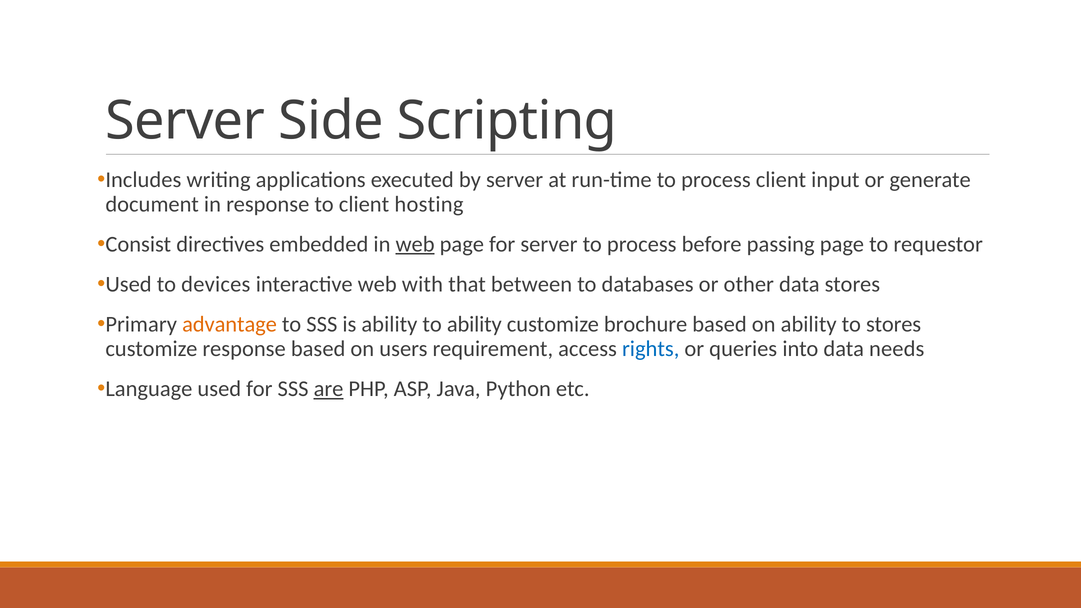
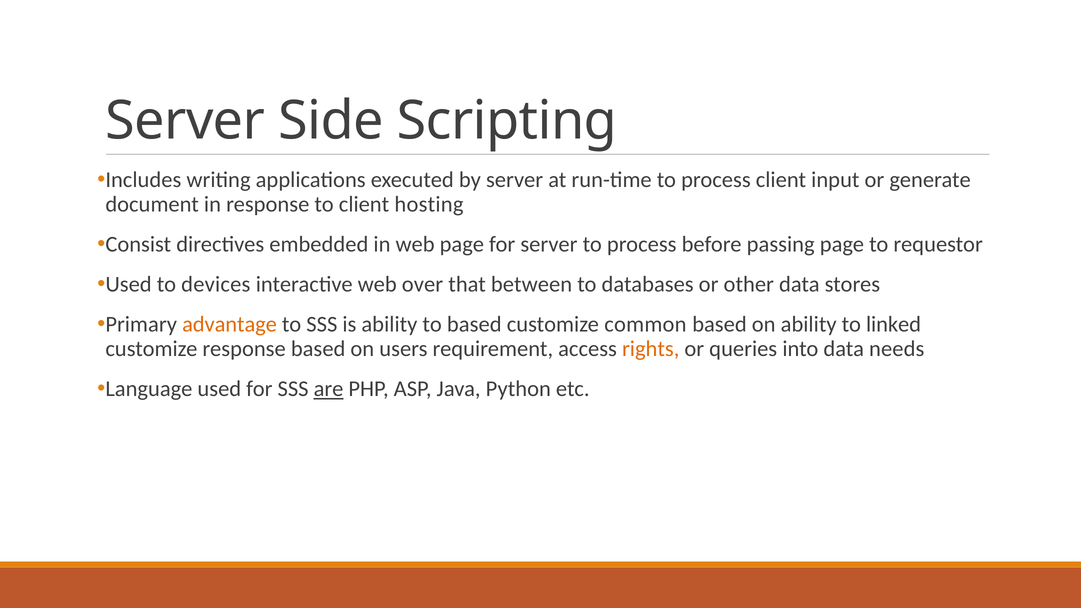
web at (415, 244) underline: present -> none
with: with -> over
to ability: ability -> based
brochure: brochure -> common
to stores: stores -> linked
rights colour: blue -> orange
